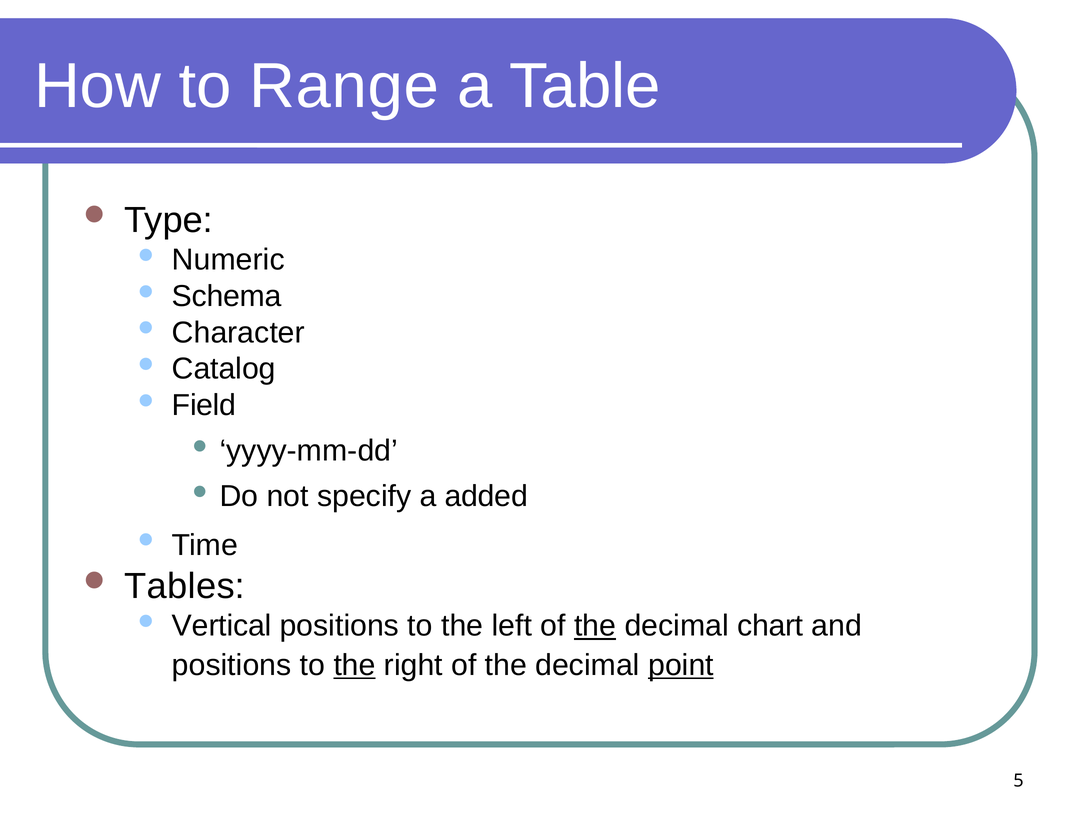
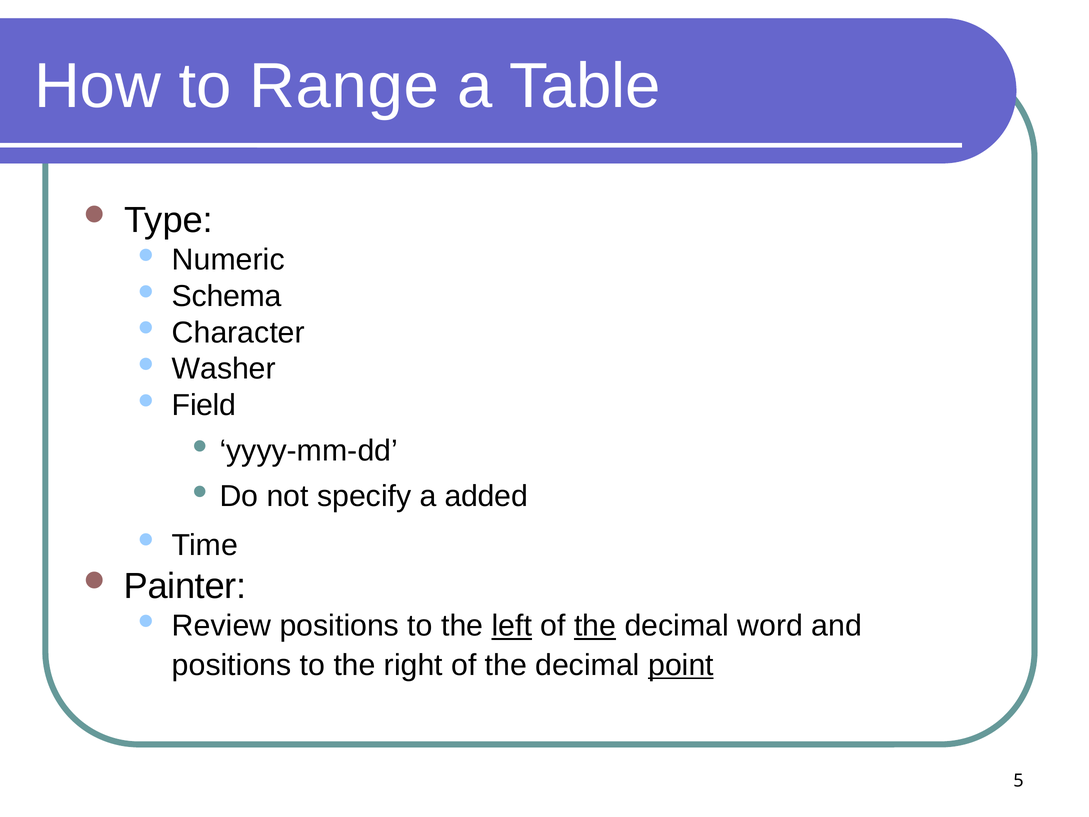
Catalog: Catalog -> Washer
Tables: Tables -> Painter
Vertical: Vertical -> Review
left underline: none -> present
chart: chart -> word
the at (355, 665) underline: present -> none
